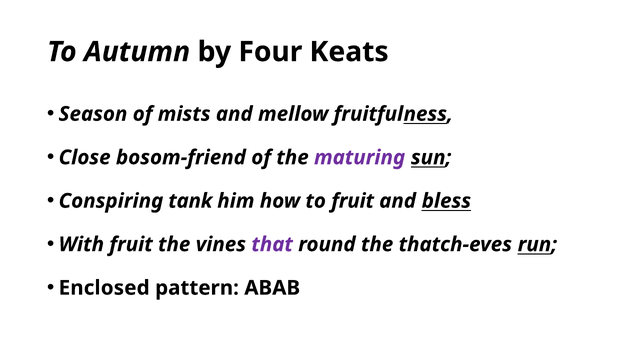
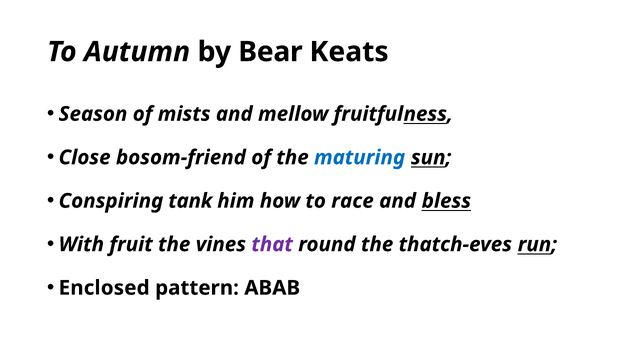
Four: Four -> Bear
maturing colour: purple -> blue
to fruit: fruit -> race
